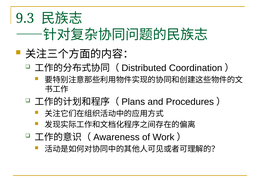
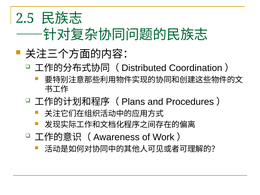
9.3: 9.3 -> 2.5
